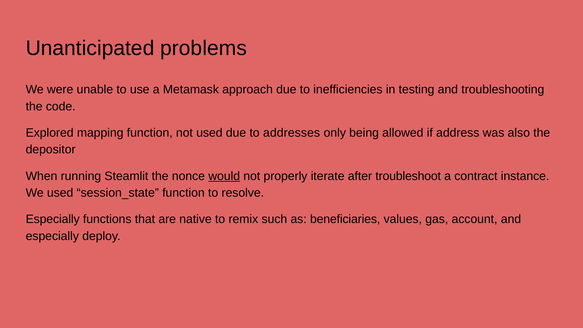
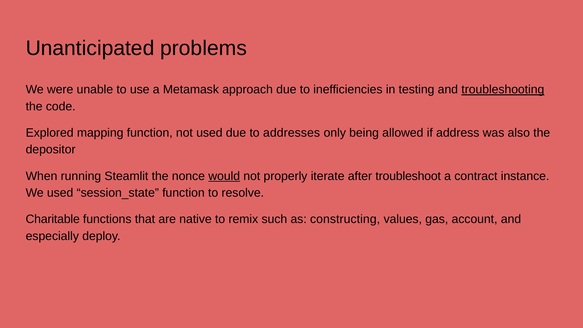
troubleshooting underline: none -> present
Especially at (53, 219): Especially -> Charitable
beneficiaries: beneficiaries -> constructing
